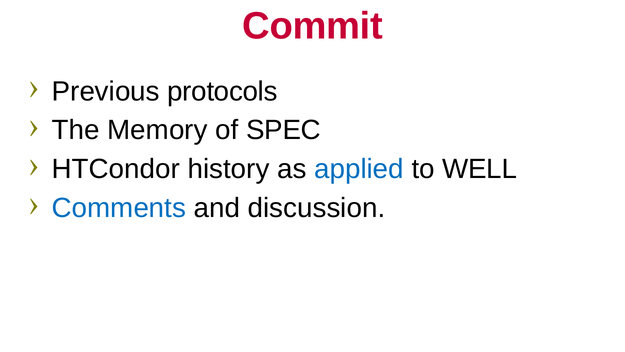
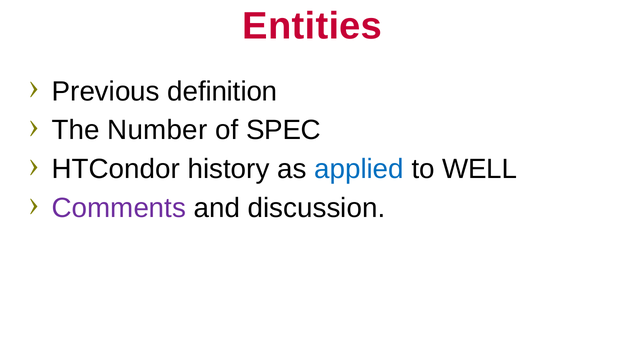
Commit: Commit -> Entities
protocols: protocols -> definition
Memory: Memory -> Number
Comments colour: blue -> purple
